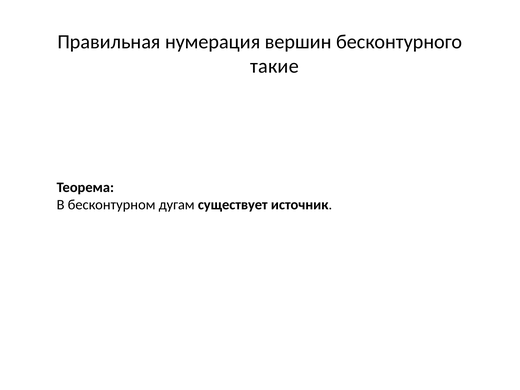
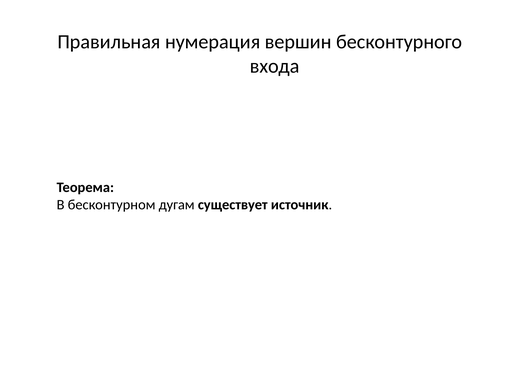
такие: такие -> входа
